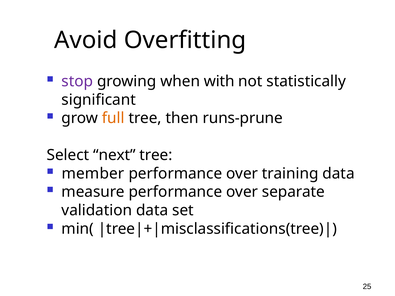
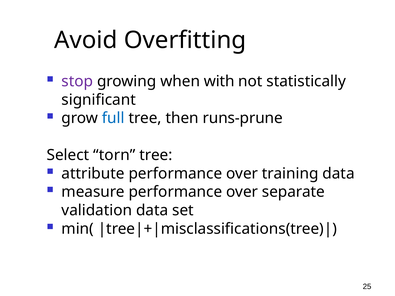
full colour: orange -> blue
next: next -> torn
member: member -> attribute
